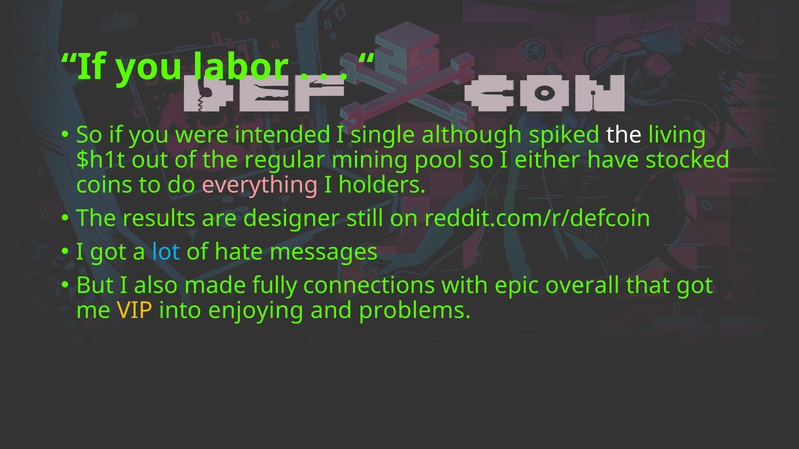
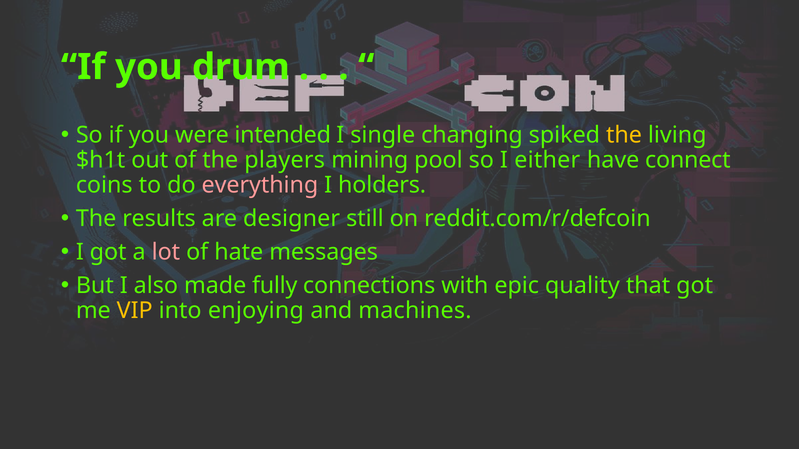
labor: labor -> drum
although: although -> changing
the at (624, 135) colour: white -> yellow
regular: regular -> players
stocked: stocked -> connect
lot colour: light blue -> pink
overall: overall -> quality
problems: problems -> machines
